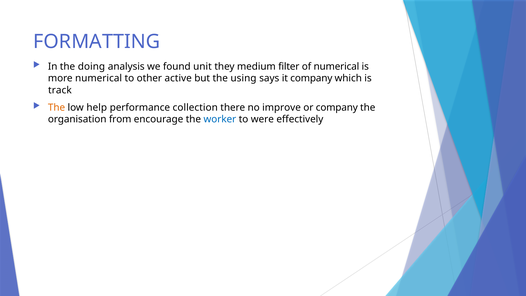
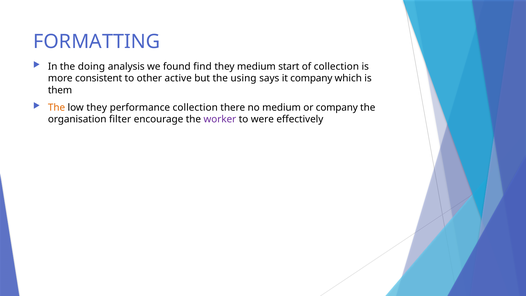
unit: unit -> find
filter: filter -> start
of numerical: numerical -> collection
more numerical: numerical -> consistent
track: track -> them
low help: help -> they
no improve: improve -> medium
from: from -> filter
worker colour: blue -> purple
